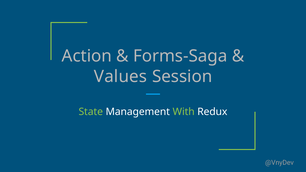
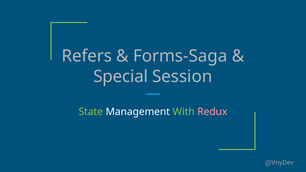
Action: Action -> Refers
Values: Values -> Special
Redux colour: white -> pink
